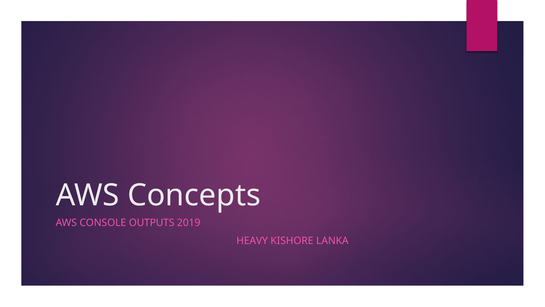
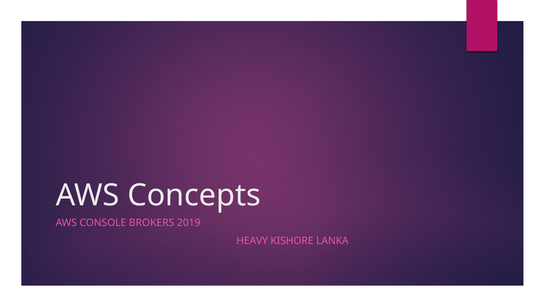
OUTPUTS: OUTPUTS -> BROKERS
